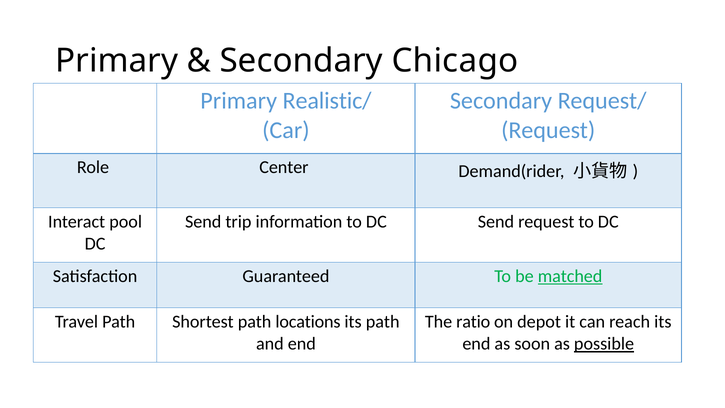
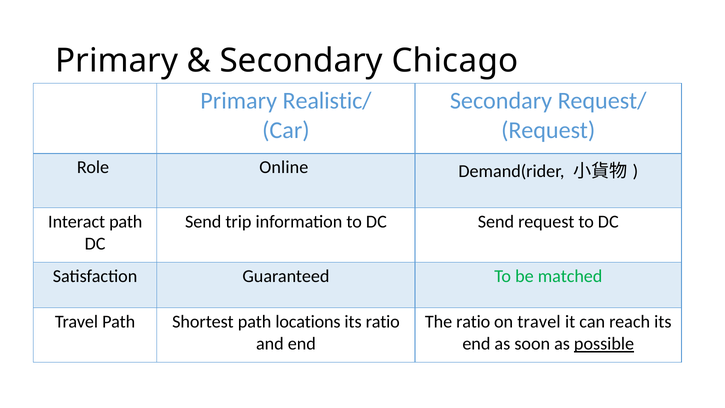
Center: Center -> Online
Interact pool: pool -> path
matched underline: present -> none
its path: path -> ratio
on depot: depot -> travel
